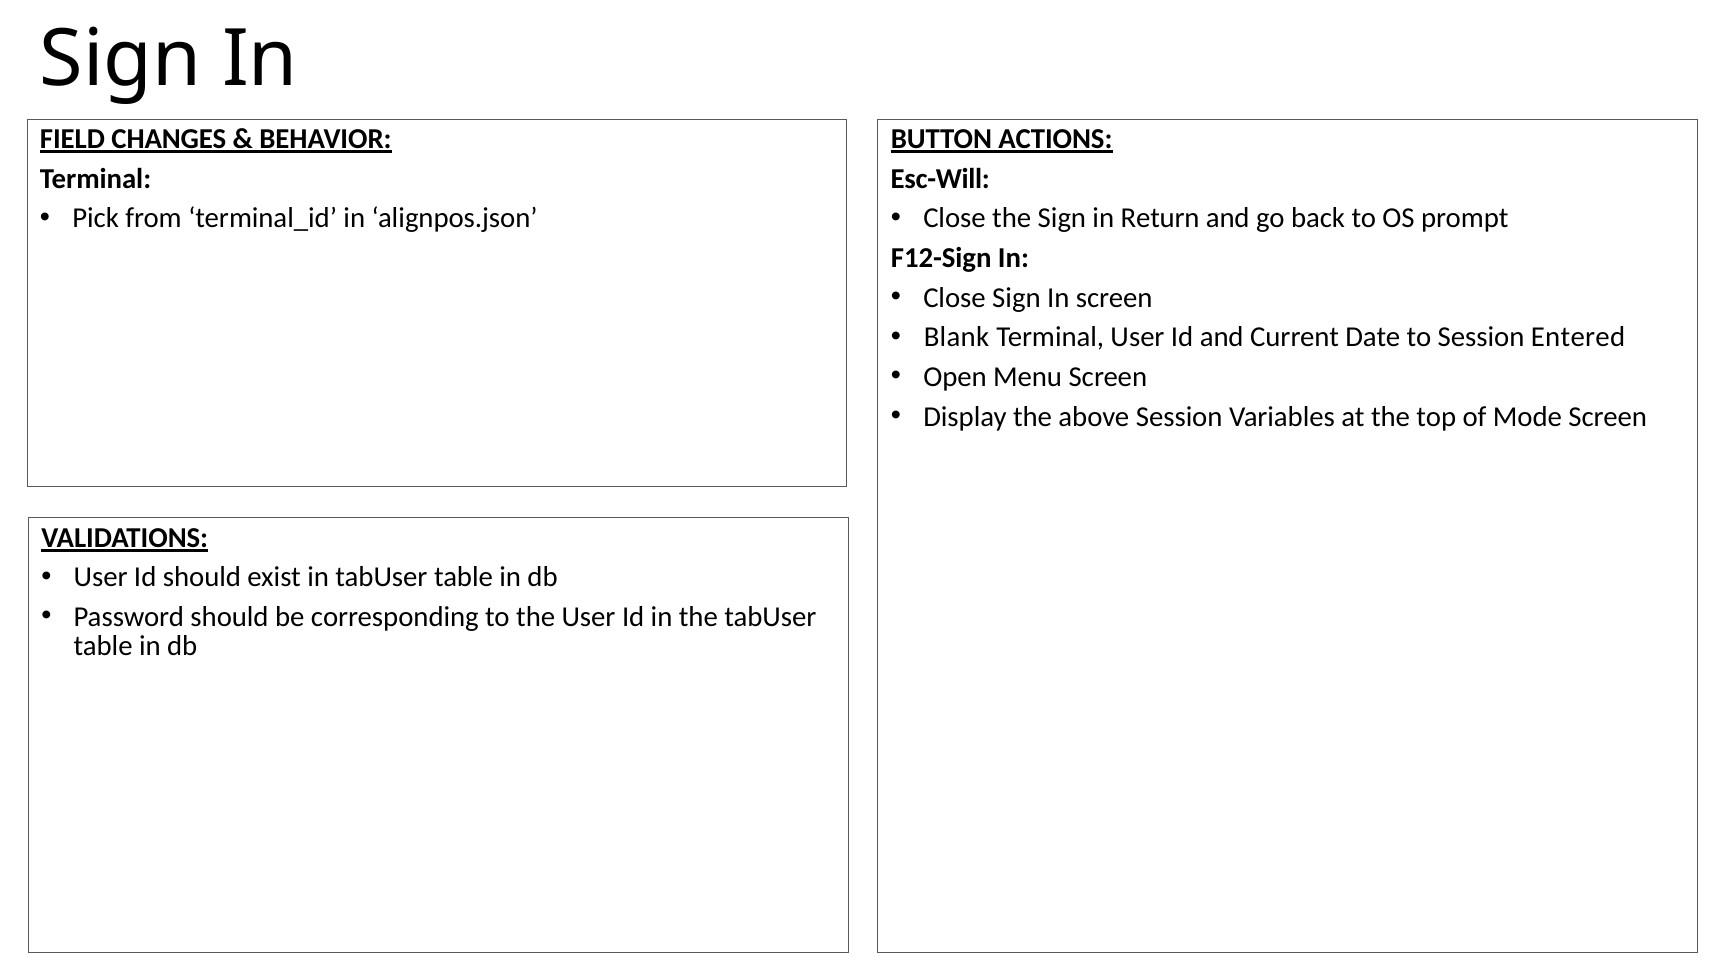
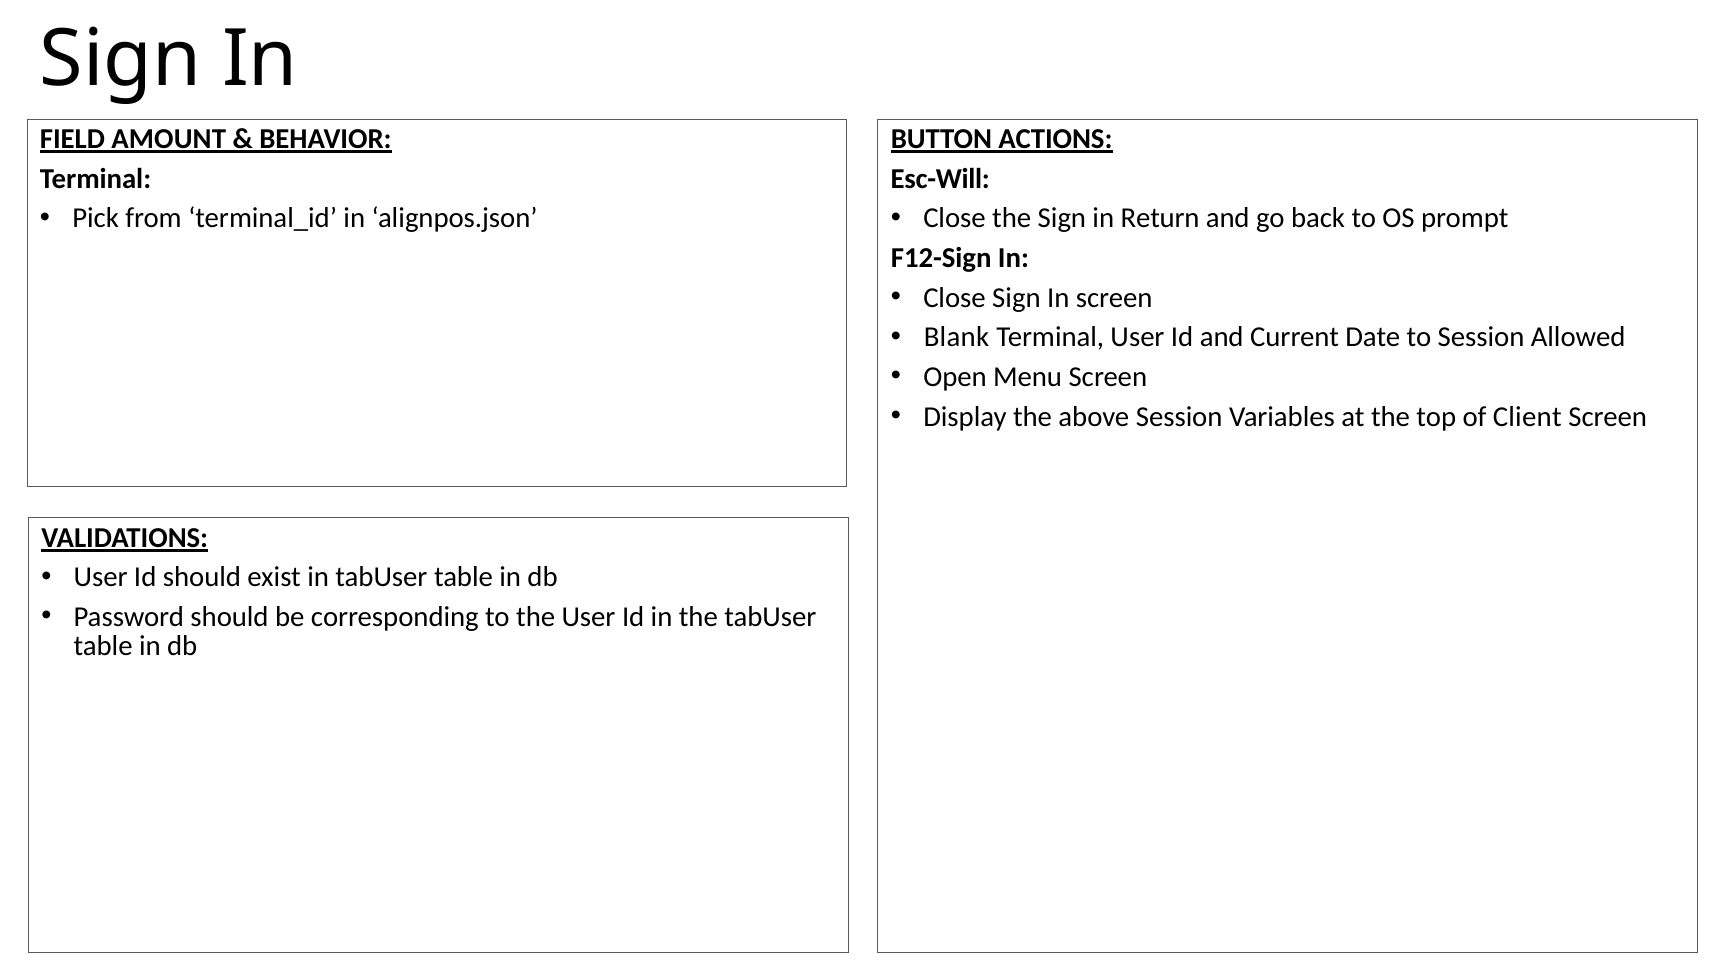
CHANGES: CHANGES -> AMOUNT
Entered: Entered -> Allowed
Mode: Mode -> Client
